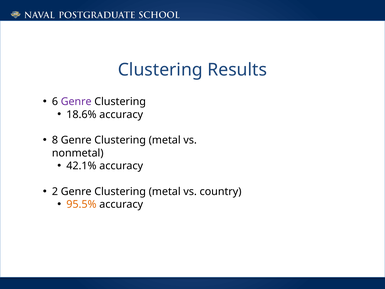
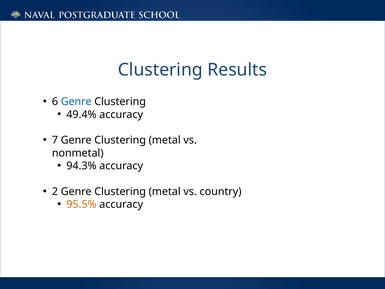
Genre at (76, 102) colour: purple -> blue
18.6%: 18.6% -> 49.4%
8: 8 -> 7
42.1%: 42.1% -> 94.3%
